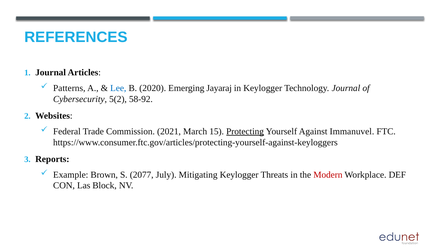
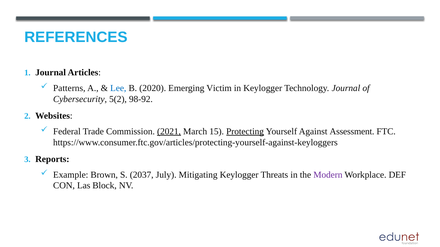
Jayaraj: Jayaraj -> Victim
58-92: 58-92 -> 98-92
2021 underline: none -> present
Immanuvel: Immanuvel -> Assessment
2077: 2077 -> 2037
Modern colour: red -> purple
